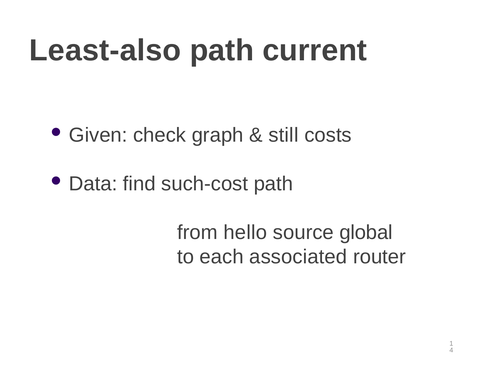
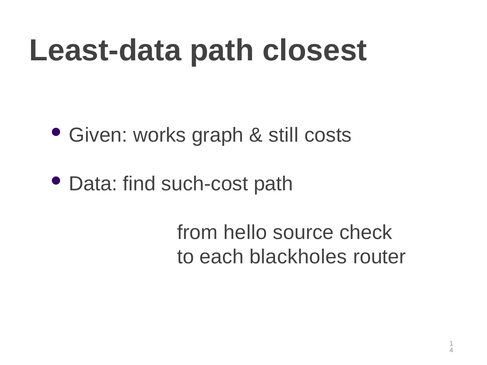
Least-also: Least-also -> Least-data
current: current -> closest
check: check -> works
global: global -> check
associated: associated -> blackholes
